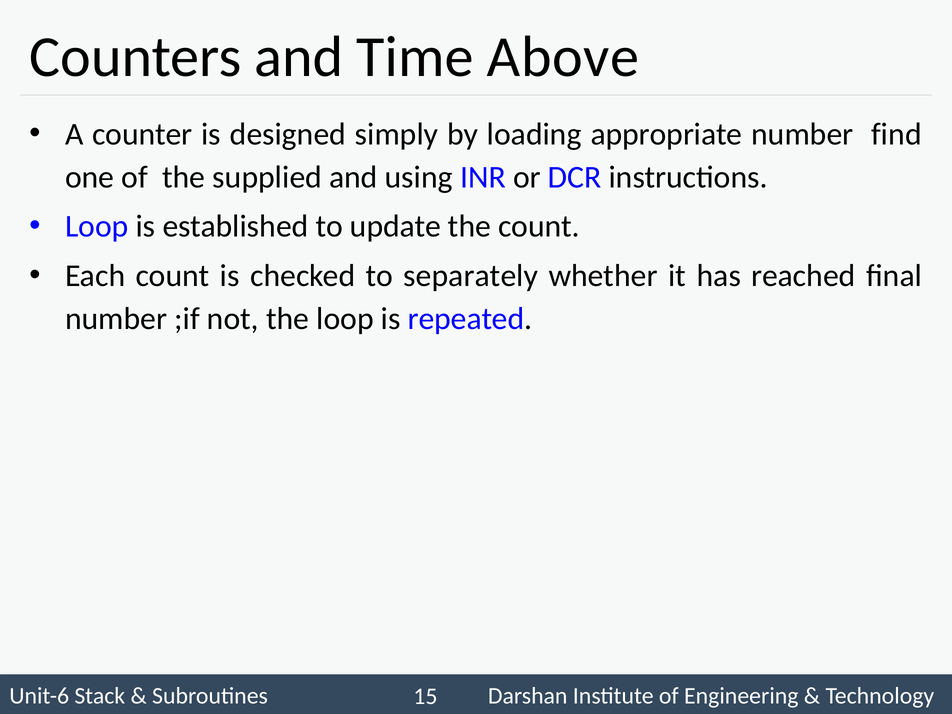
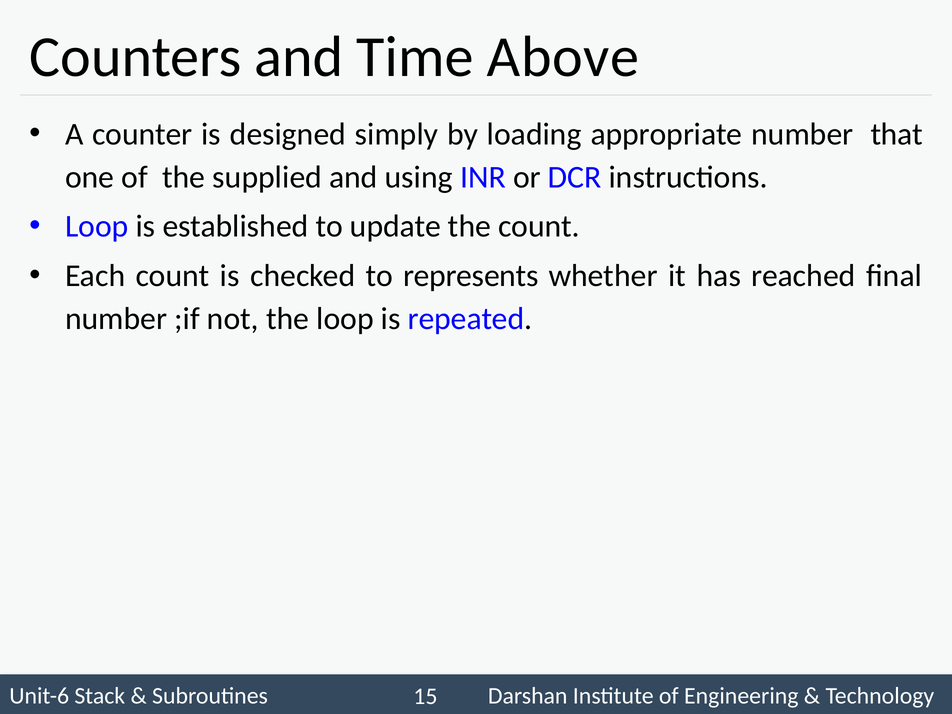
find: find -> that
separately: separately -> represents
